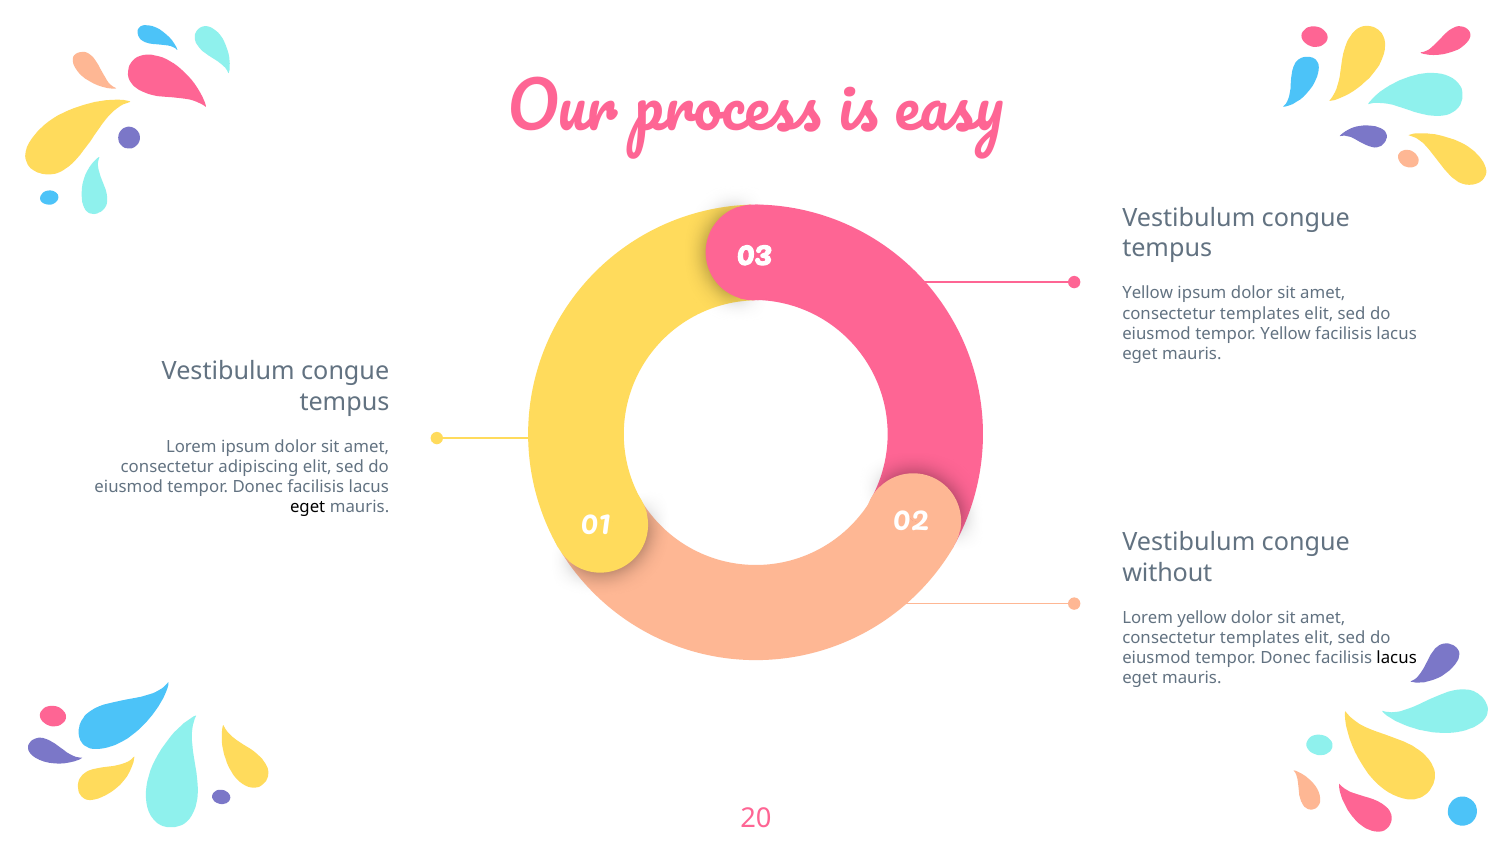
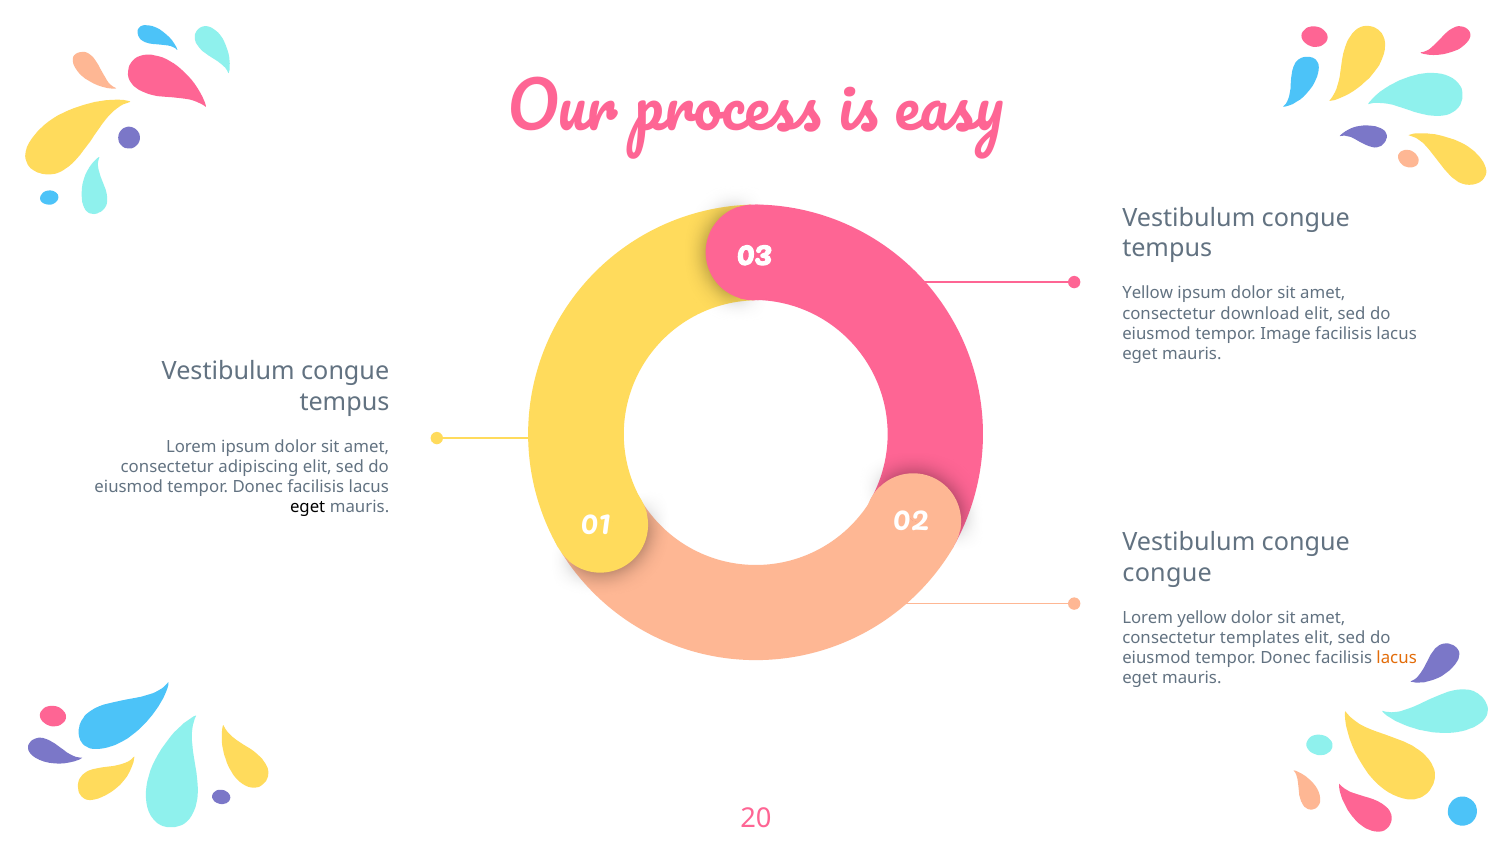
templates at (1260, 313): templates -> download
tempor Yellow: Yellow -> Image
without at (1167, 573): without -> congue
lacus at (1397, 658) colour: black -> orange
